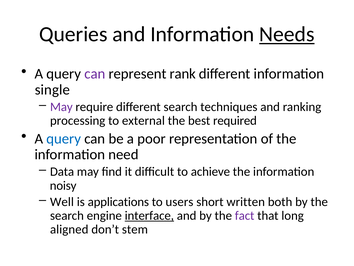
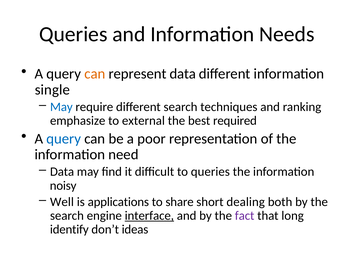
Needs underline: present -> none
can at (95, 74) colour: purple -> orange
represent rank: rank -> data
May at (61, 107) colour: purple -> blue
processing: processing -> emphasize
to achieve: achieve -> queries
users: users -> share
written: written -> dealing
aligned: aligned -> identify
stem: stem -> ideas
